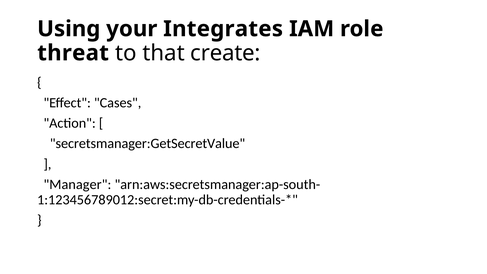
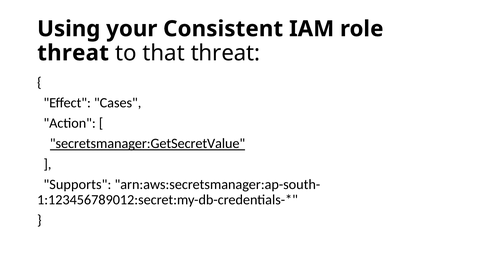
Integrates: Integrates -> Consistent
that create: create -> threat
secretsmanager:GetSecretValue underline: none -> present
Manager: Manager -> Supports
